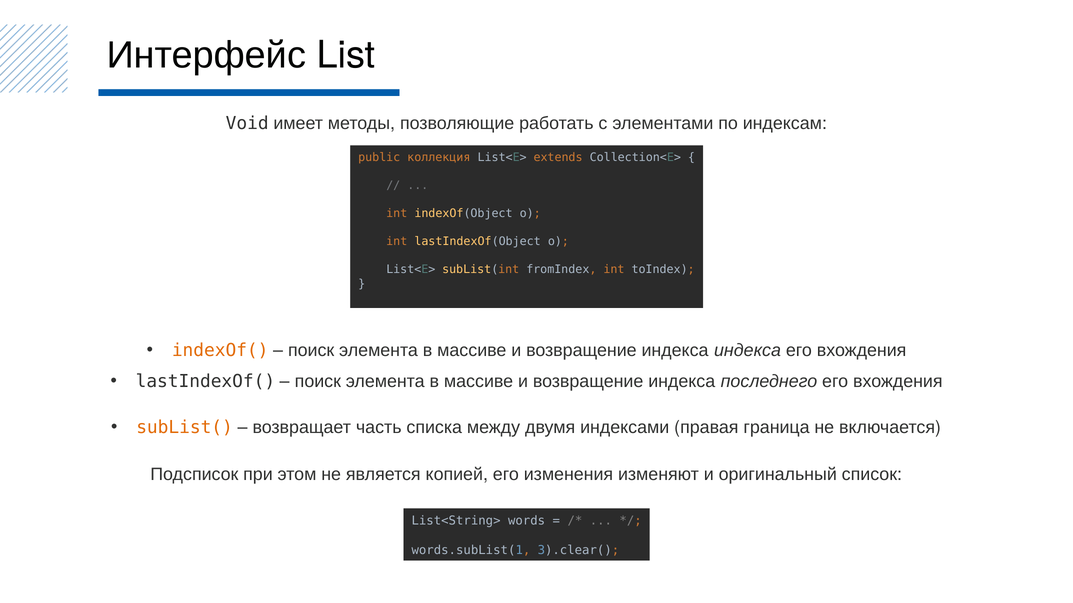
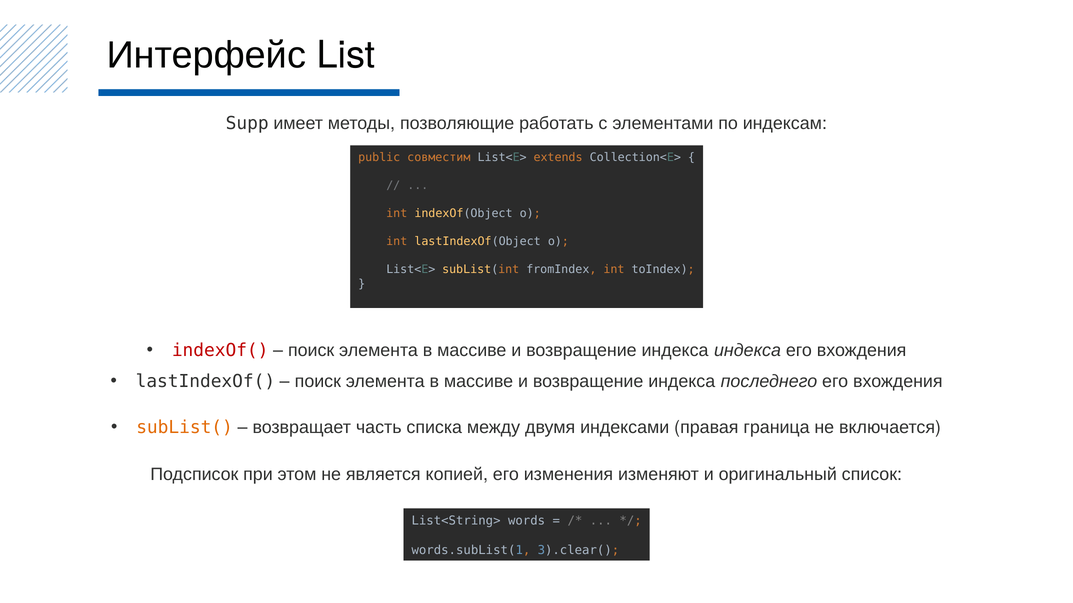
Void: Void -> Supp
коллекция: коллекция -> совместим
indexOf( colour: orange -> red
